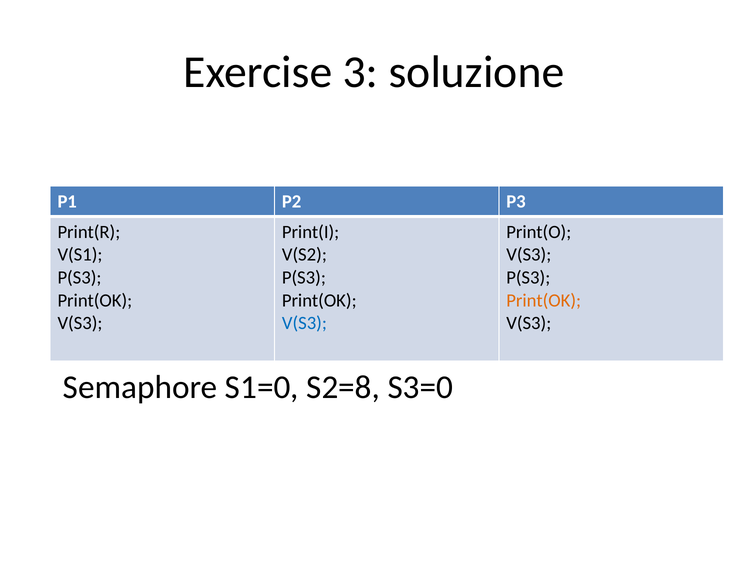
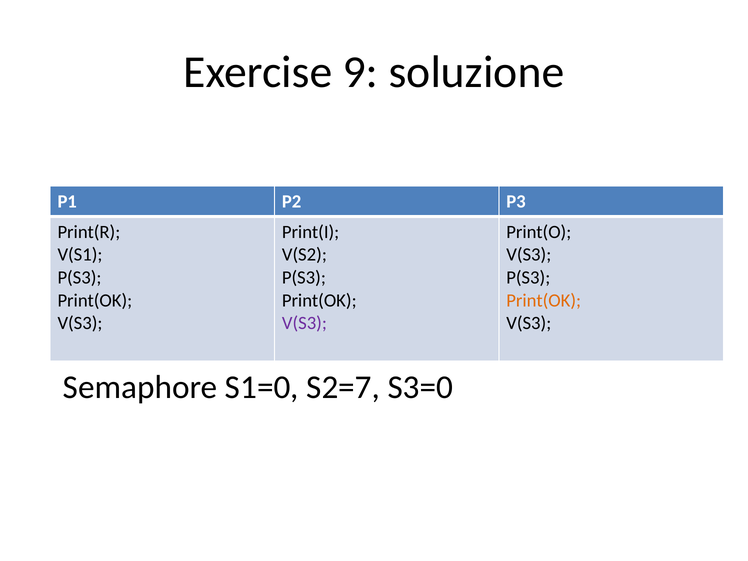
3: 3 -> 9
V(S3 at (304, 323) colour: blue -> purple
S2=8: S2=8 -> S2=7
